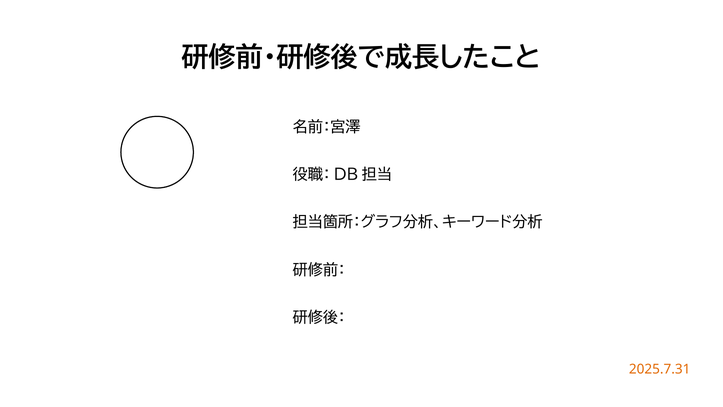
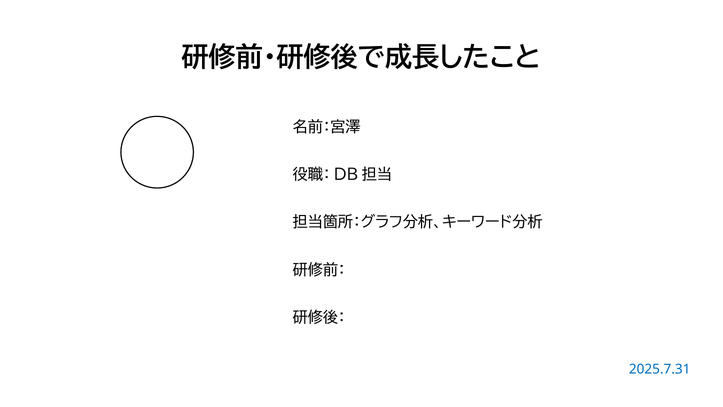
2025.7.31 colour: orange -> blue
